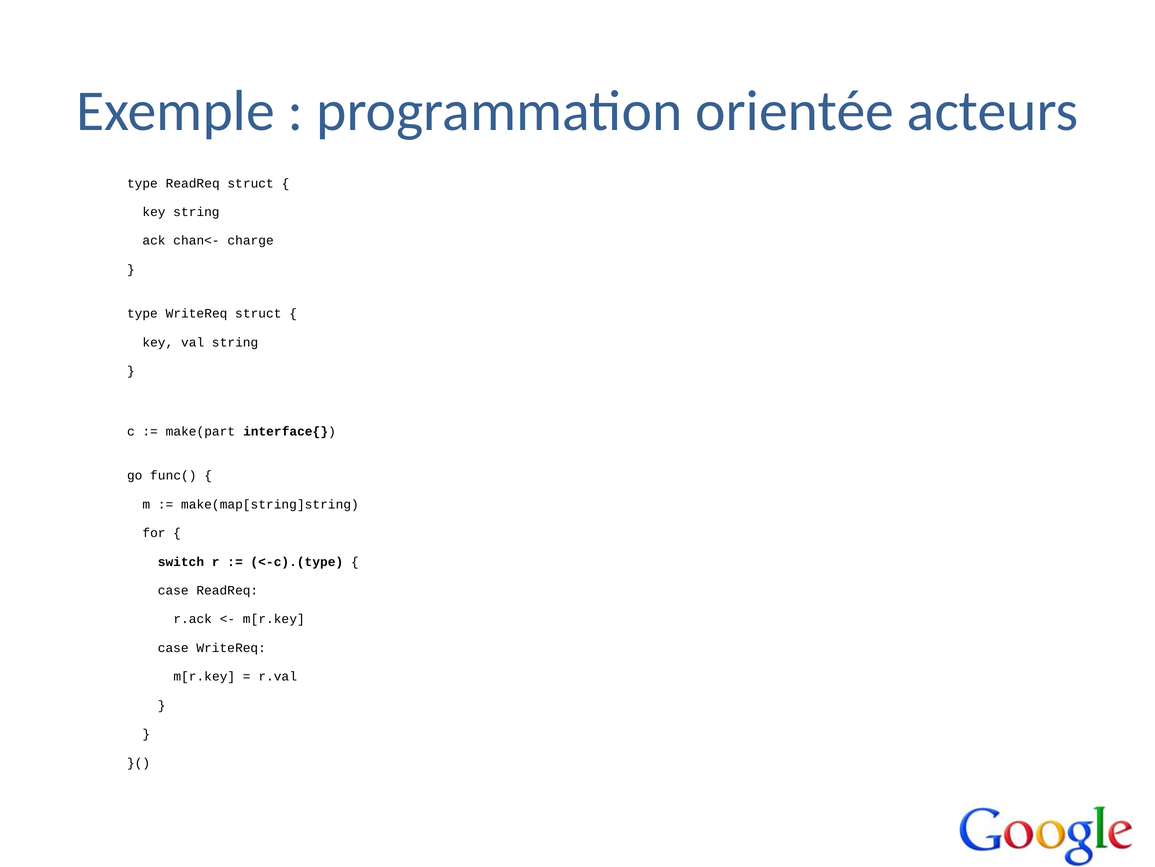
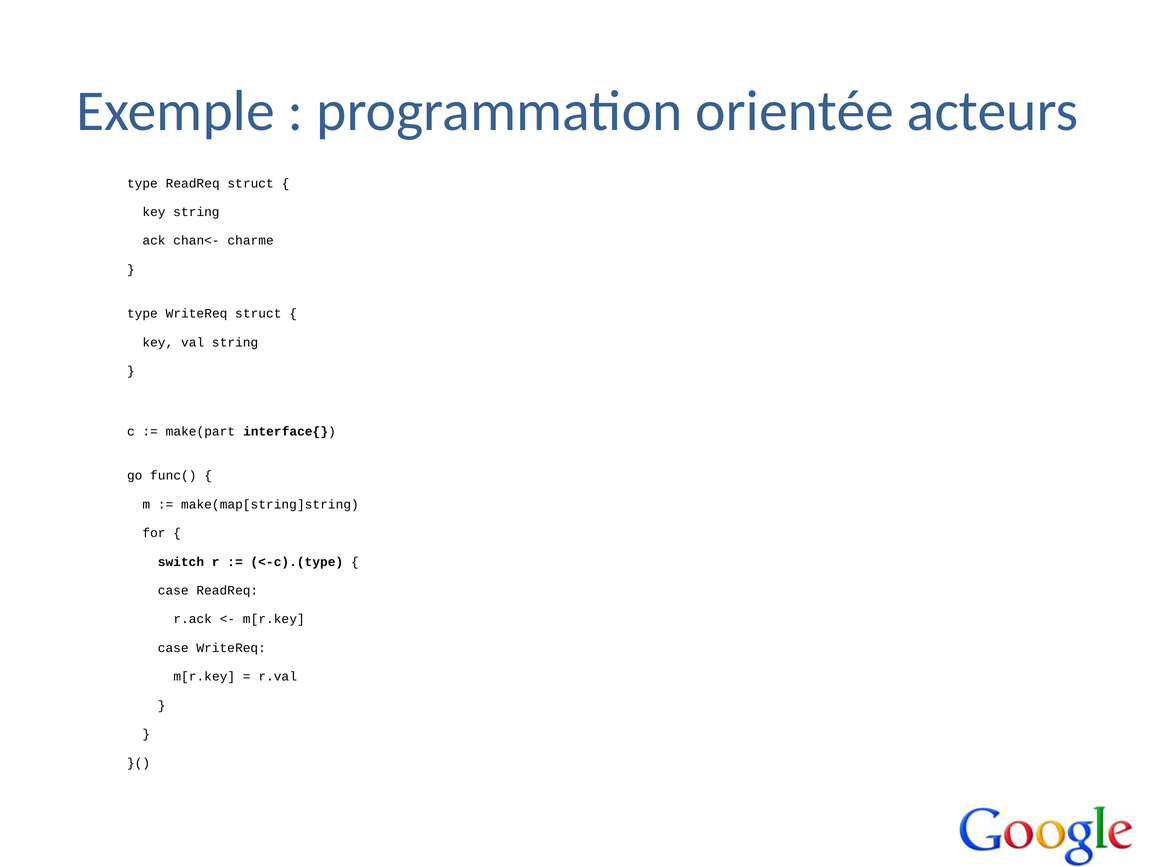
charge: charge -> charme
